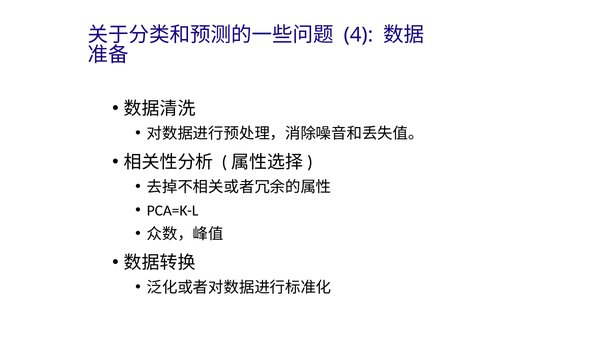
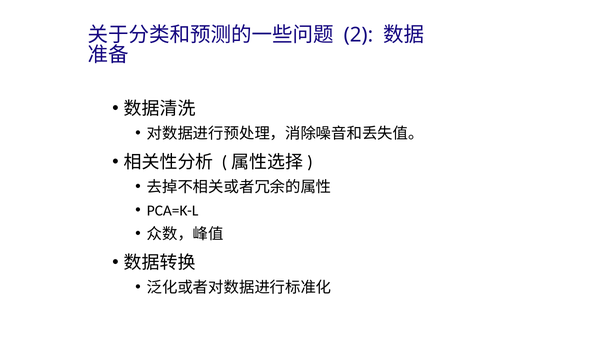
4: 4 -> 2
